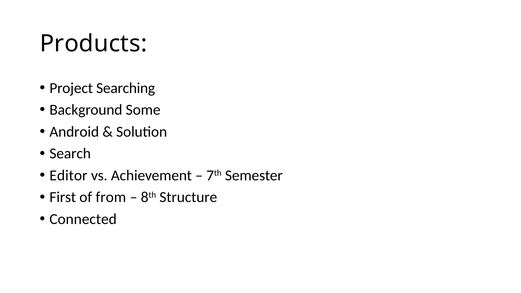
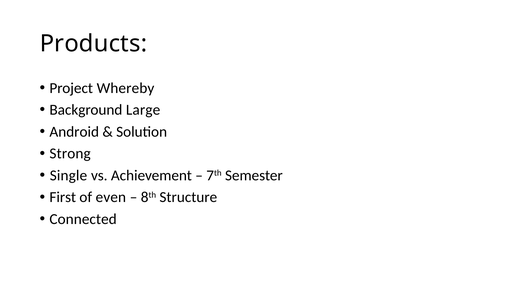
Searching: Searching -> Whereby
Some: Some -> Large
Search: Search -> Strong
Editor: Editor -> Single
from: from -> even
